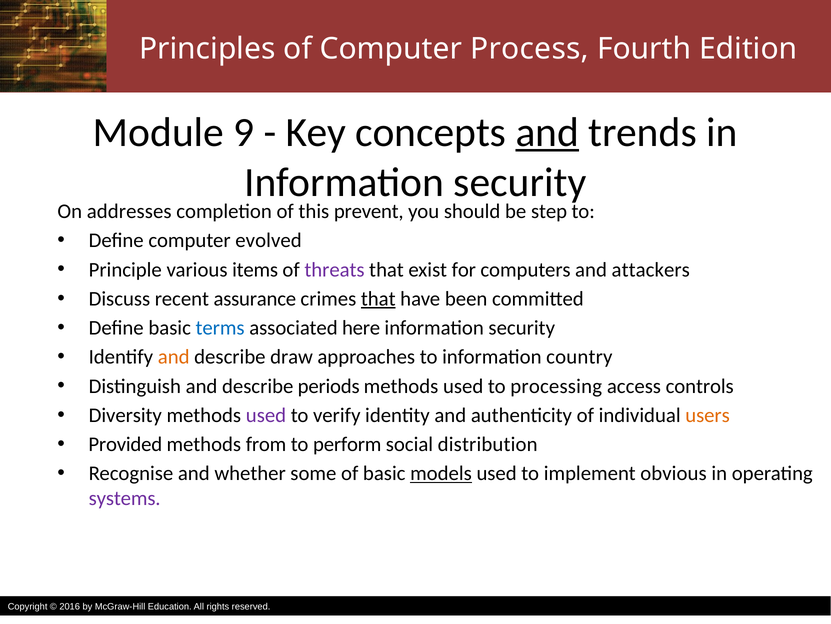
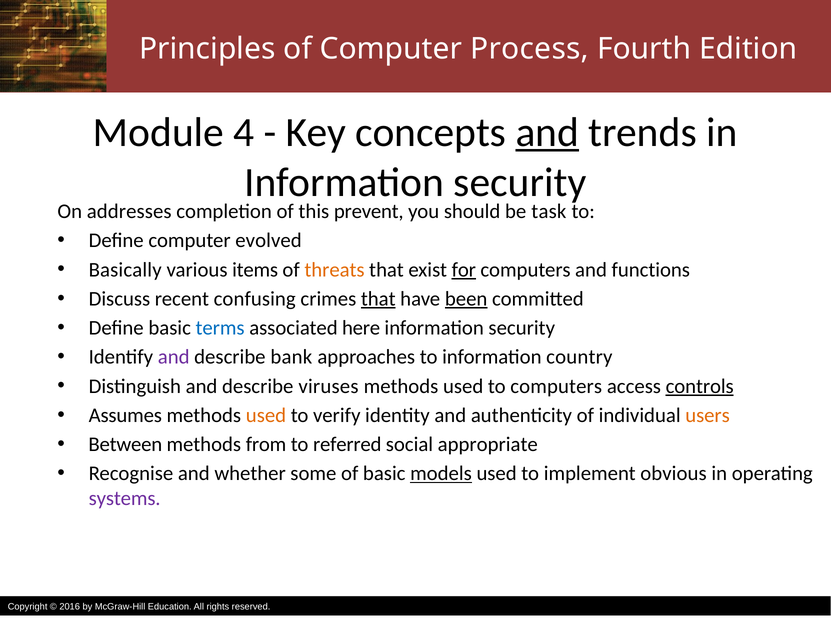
9: 9 -> 4
step: step -> task
Principle: Principle -> Basically
threats colour: purple -> orange
for underline: none -> present
attackers: attackers -> functions
assurance: assurance -> confusing
been underline: none -> present
and at (174, 357) colour: orange -> purple
draw: draw -> bank
periods: periods -> viruses
to processing: processing -> computers
controls underline: none -> present
Diversity: Diversity -> Assumes
used at (266, 415) colour: purple -> orange
Provided: Provided -> Between
perform: perform -> referred
distribution: distribution -> appropriate
